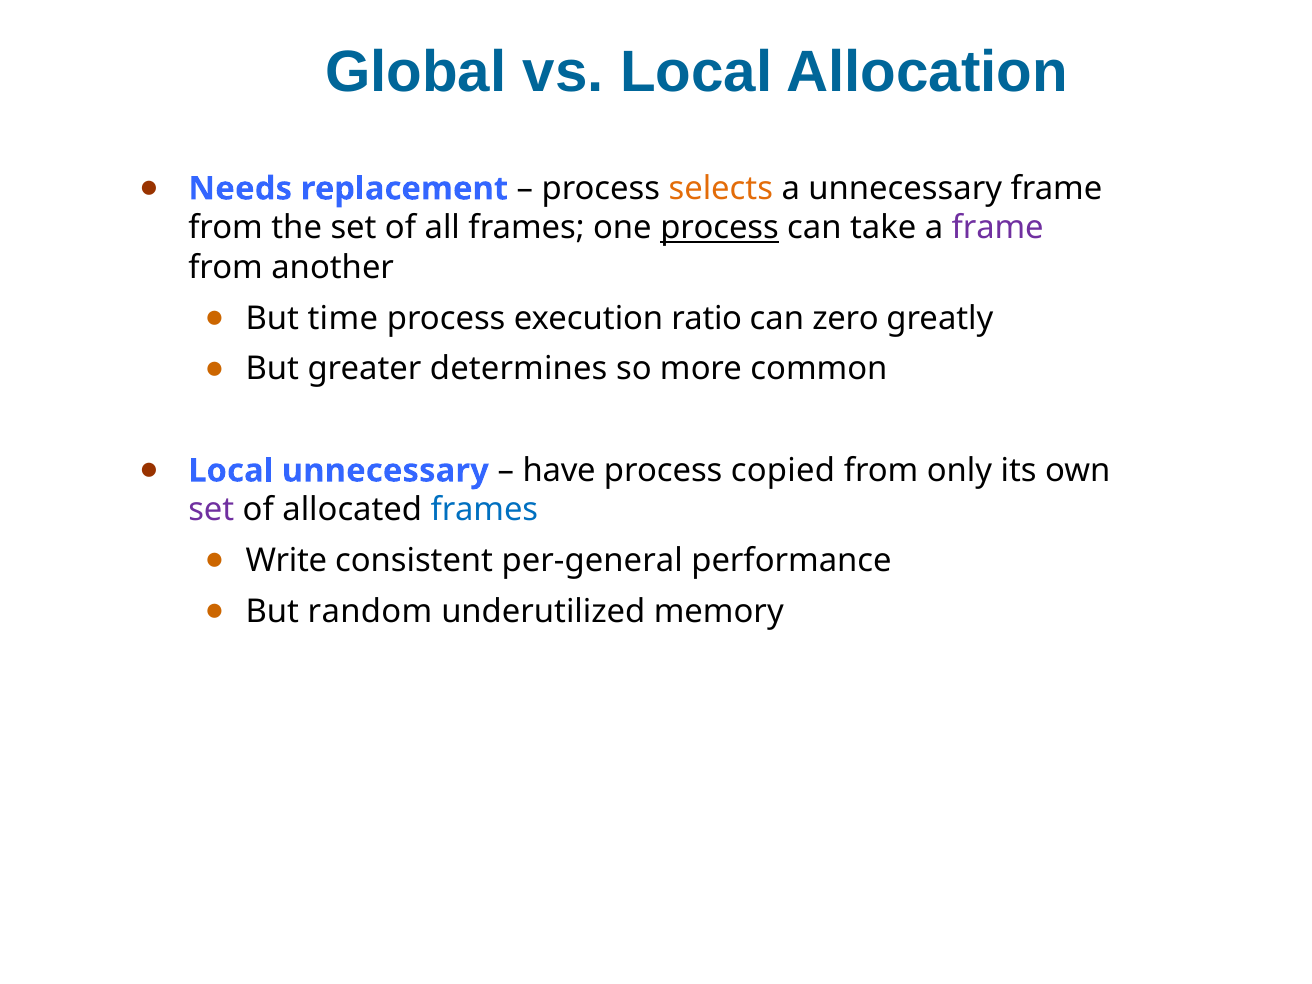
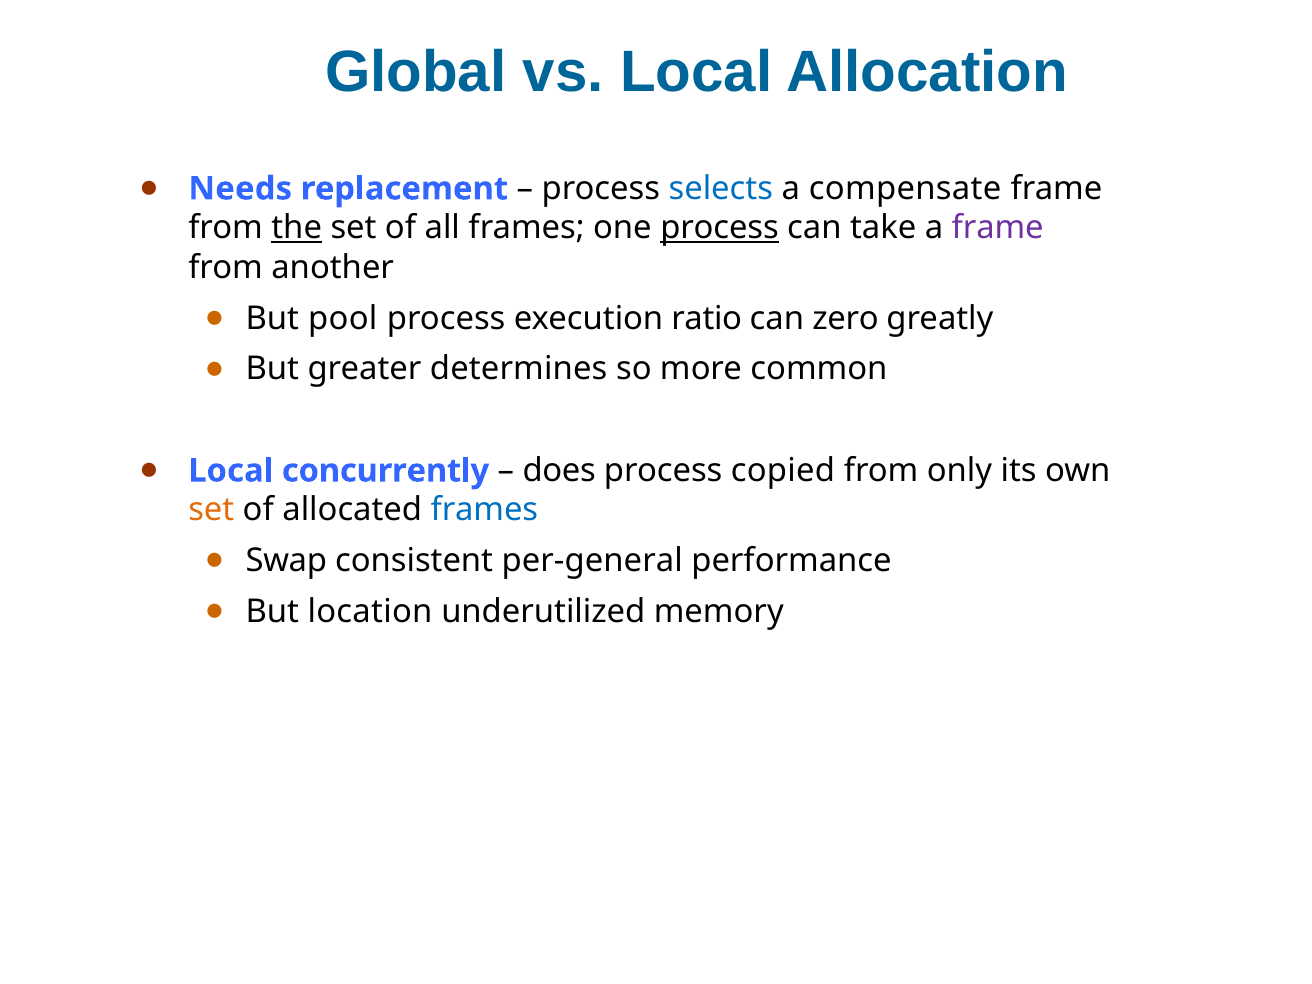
selects colour: orange -> blue
a unnecessary: unnecessary -> compensate
the underline: none -> present
time: time -> pool
Local unnecessary: unnecessary -> concurrently
have: have -> does
set at (211, 510) colour: purple -> orange
Write: Write -> Swap
random: random -> location
